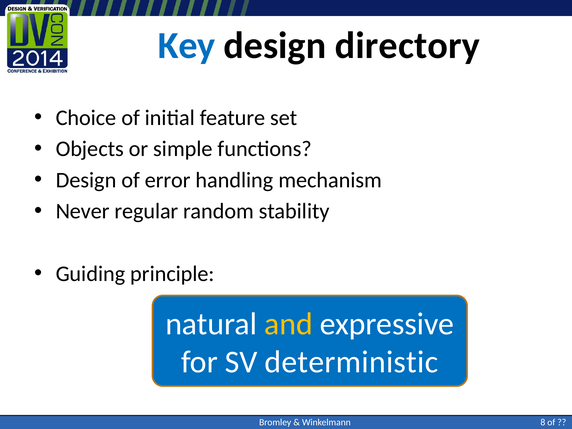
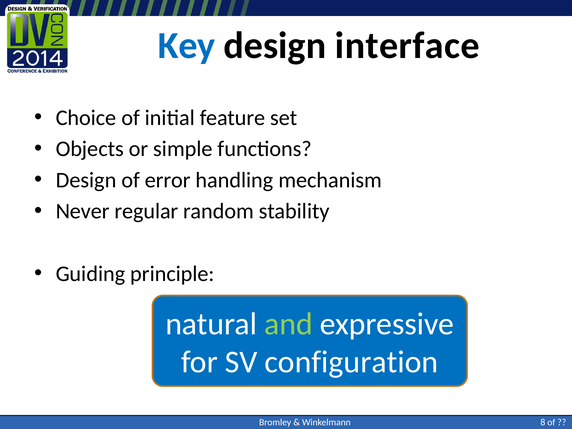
directory: directory -> interface
and colour: yellow -> light green
deterministic: deterministic -> configuration
